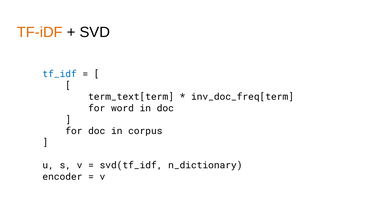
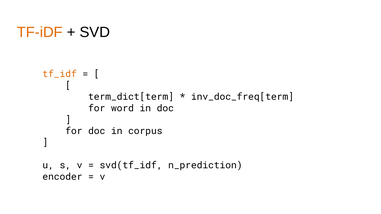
tf_idf colour: blue -> orange
term_text[term: term_text[term -> term_dict[term
n_dictionary: n_dictionary -> n_prediction
